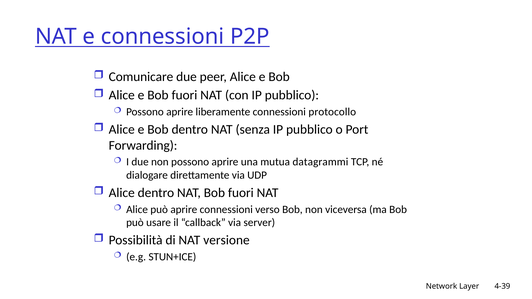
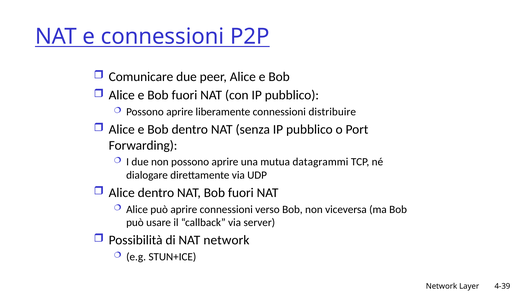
protocollo: protocollo -> distribuire
NAT versione: versione -> network
